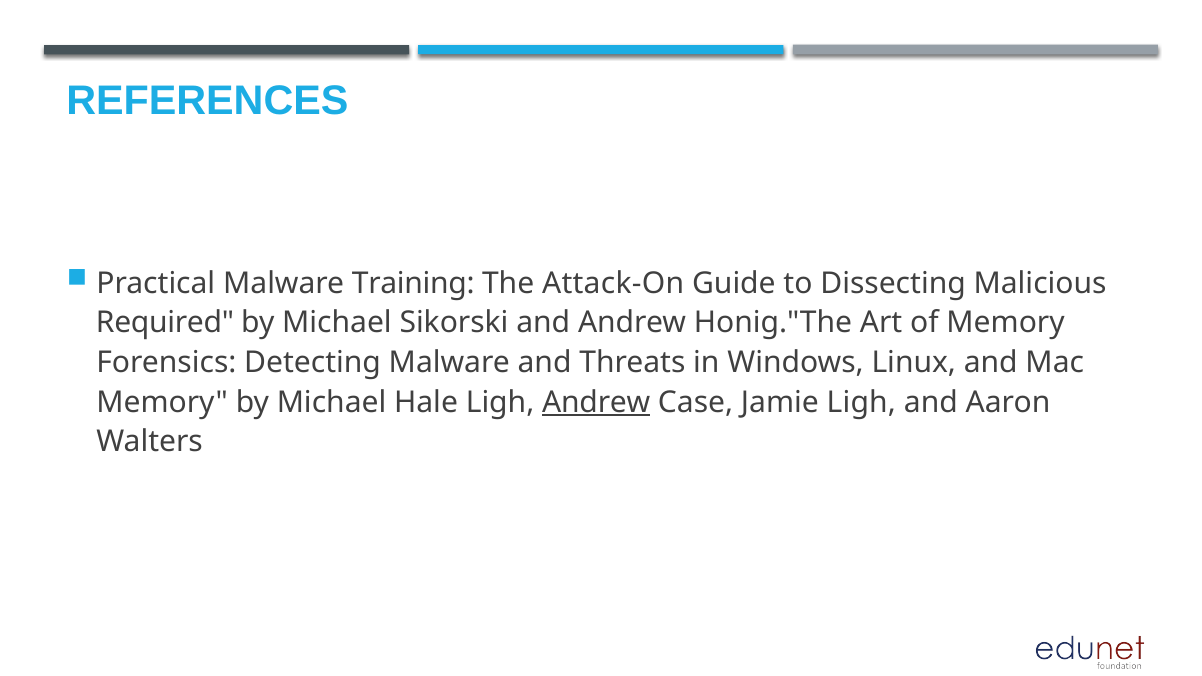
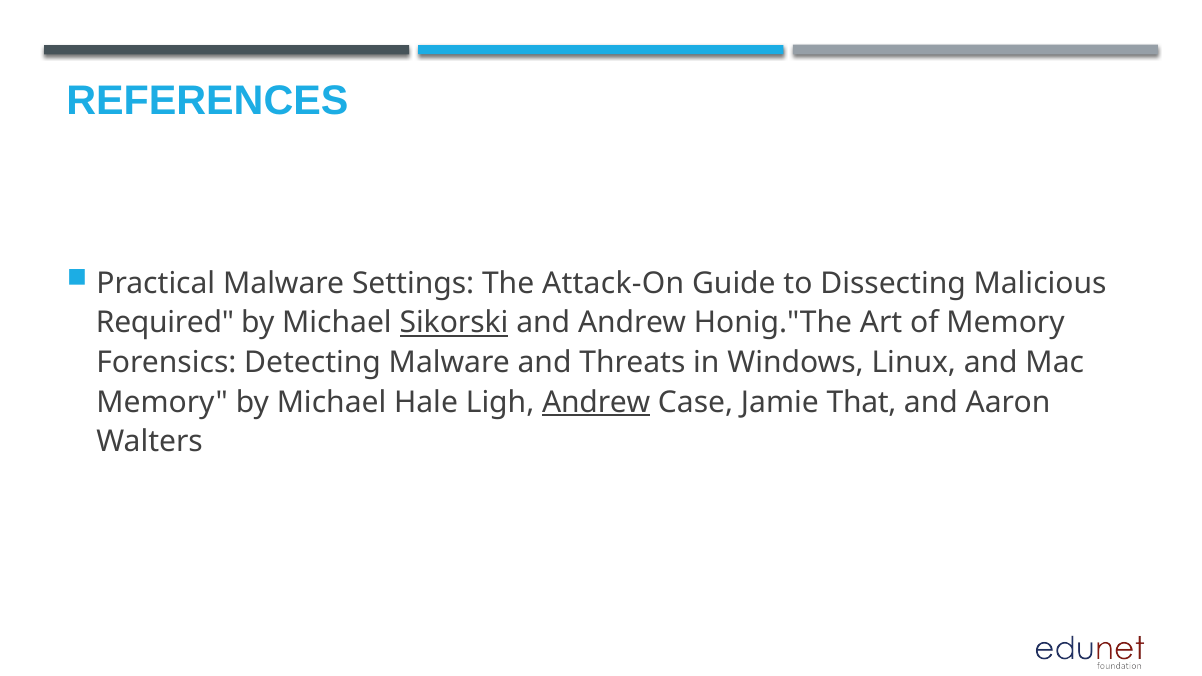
Training: Training -> Settings
Sikorski underline: none -> present
Jamie Ligh: Ligh -> That
